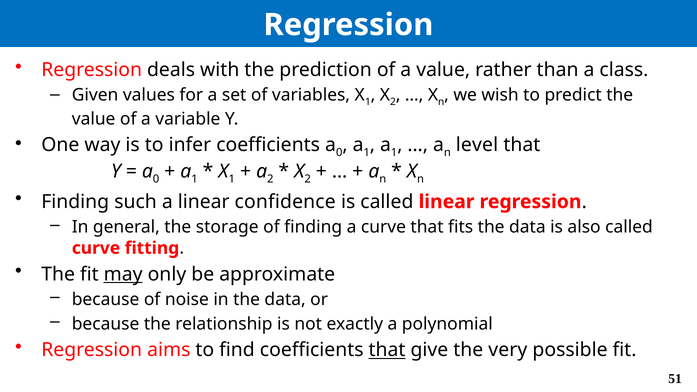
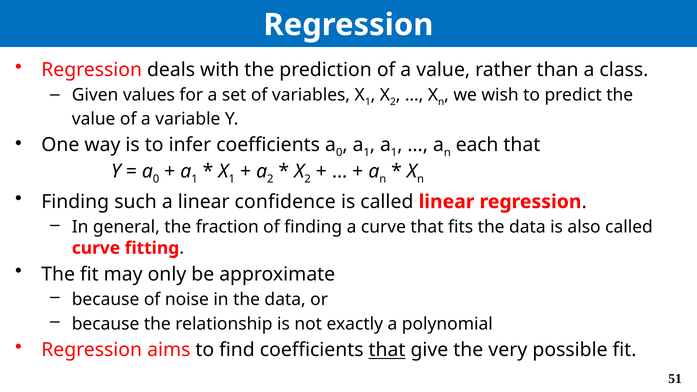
level: level -> each
storage: storage -> fraction
may underline: present -> none
